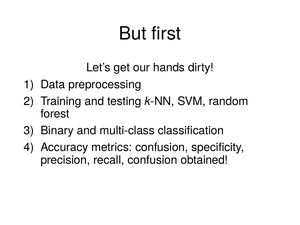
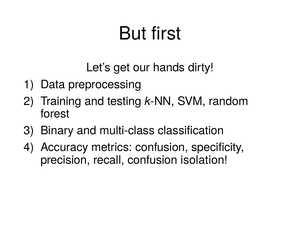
obtained: obtained -> isolation
